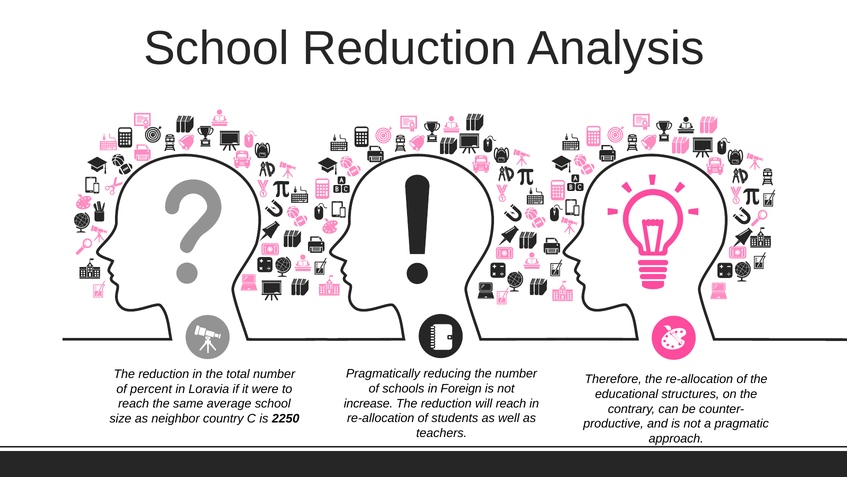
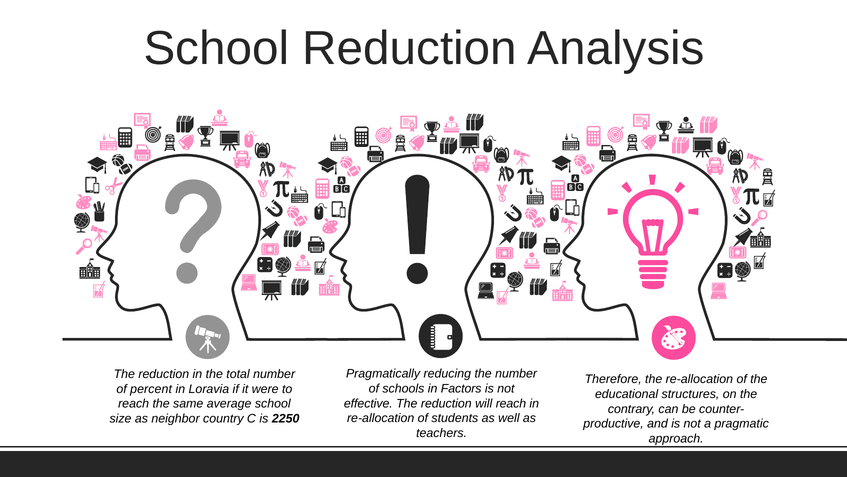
Foreign: Foreign -> Factors
increase: increase -> effective
